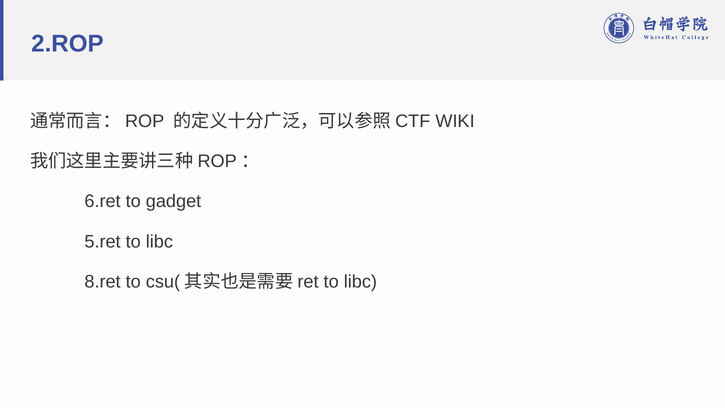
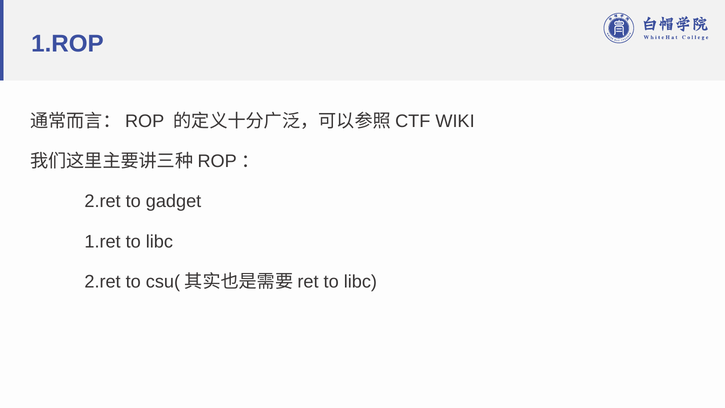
2.ROP: 2.ROP -> 1.ROP
6.ret at (103, 201): 6.ret -> 2.ret
5.ret: 5.ret -> 1.ret
8.ret at (103, 282): 8.ret -> 2.ret
